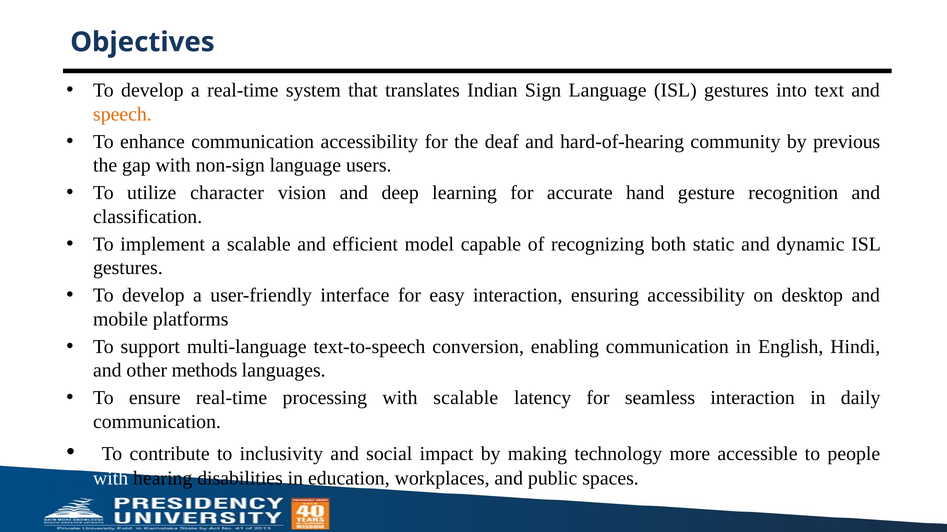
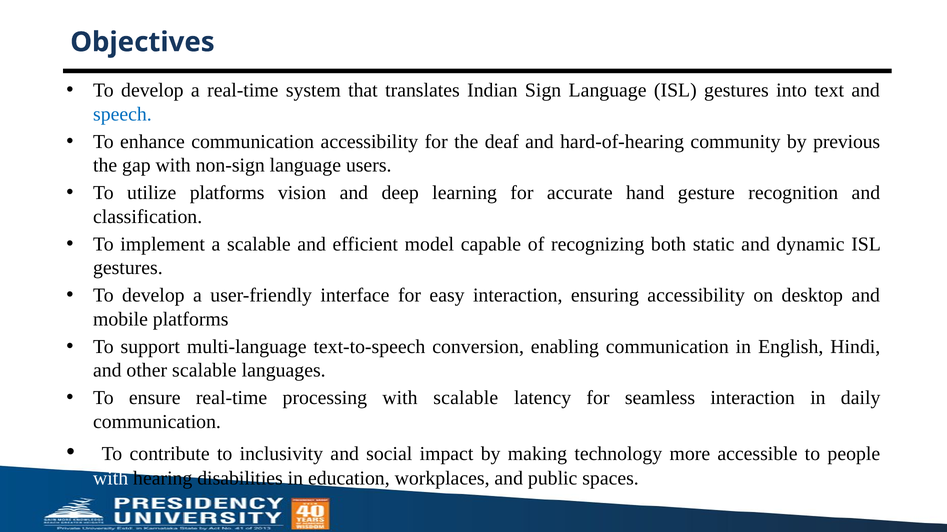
speech colour: orange -> blue
utilize character: character -> platforms
other methods: methods -> scalable
